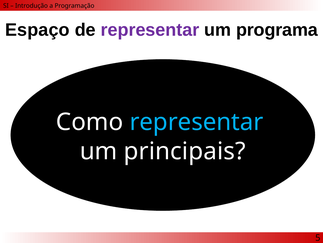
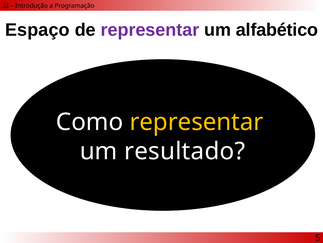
programa: programa -> alfabético
representar at (196, 122) colour: light blue -> yellow
principais: principais -> resultado
